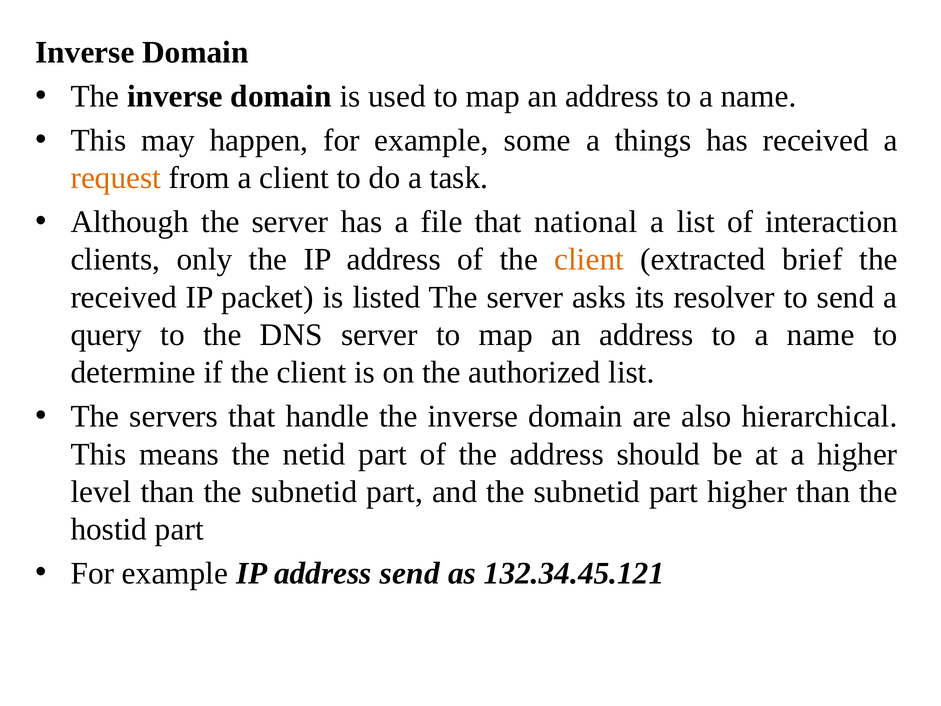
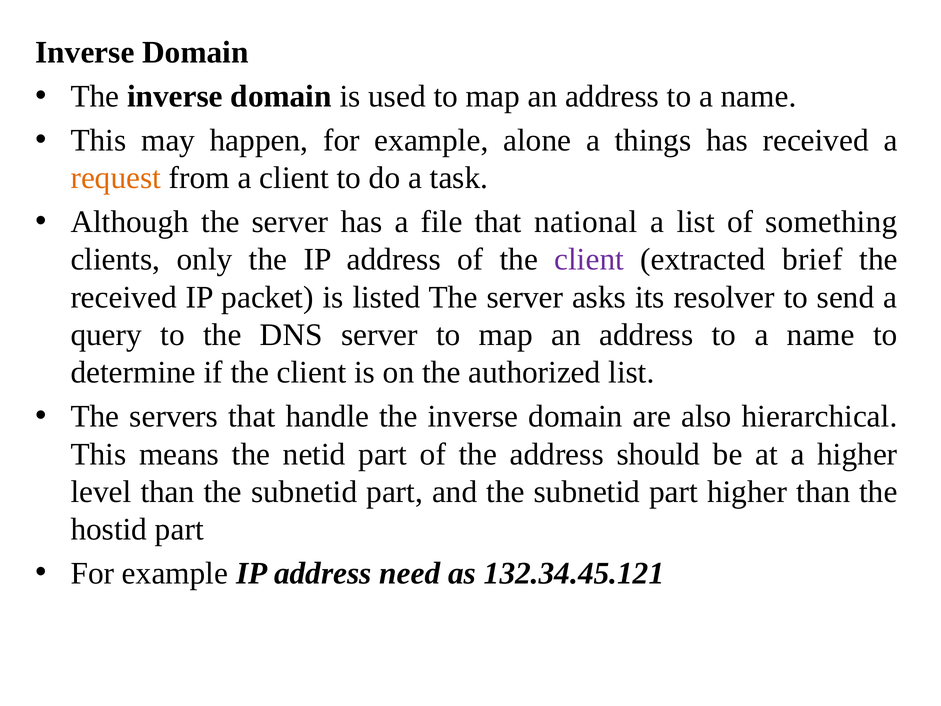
some: some -> alone
interaction: interaction -> something
client at (589, 260) colour: orange -> purple
address send: send -> need
